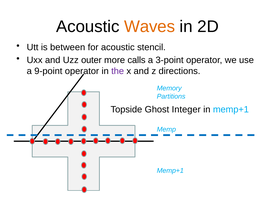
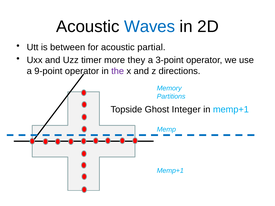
Waves colour: orange -> blue
stencil: stencil -> partial
outer: outer -> timer
calls: calls -> they
